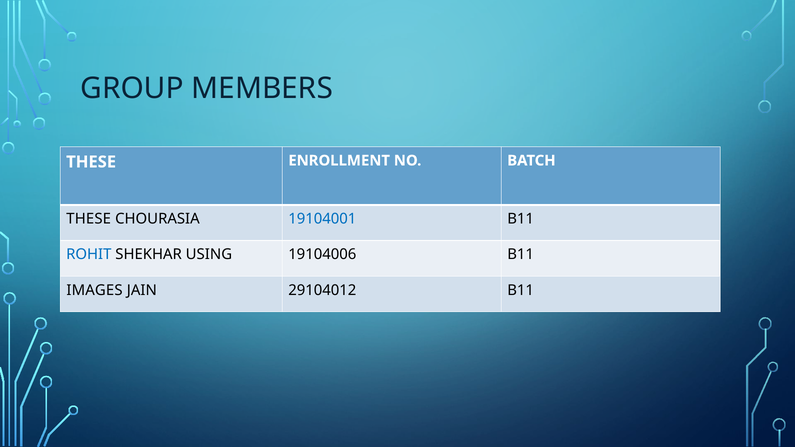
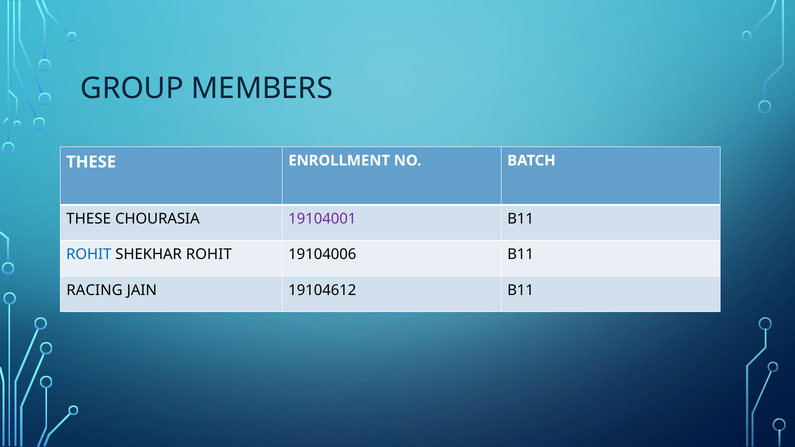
19104001 colour: blue -> purple
SHEKHAR USING: USING -> ROHIT
IMAGES: IMAGES -> RACING
29104012: 29104012 -> 19104612
